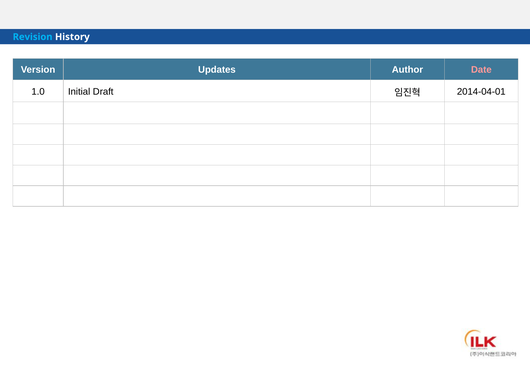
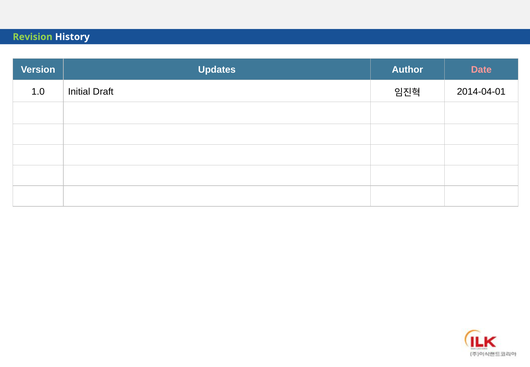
Revision colour: light blue -> light green
